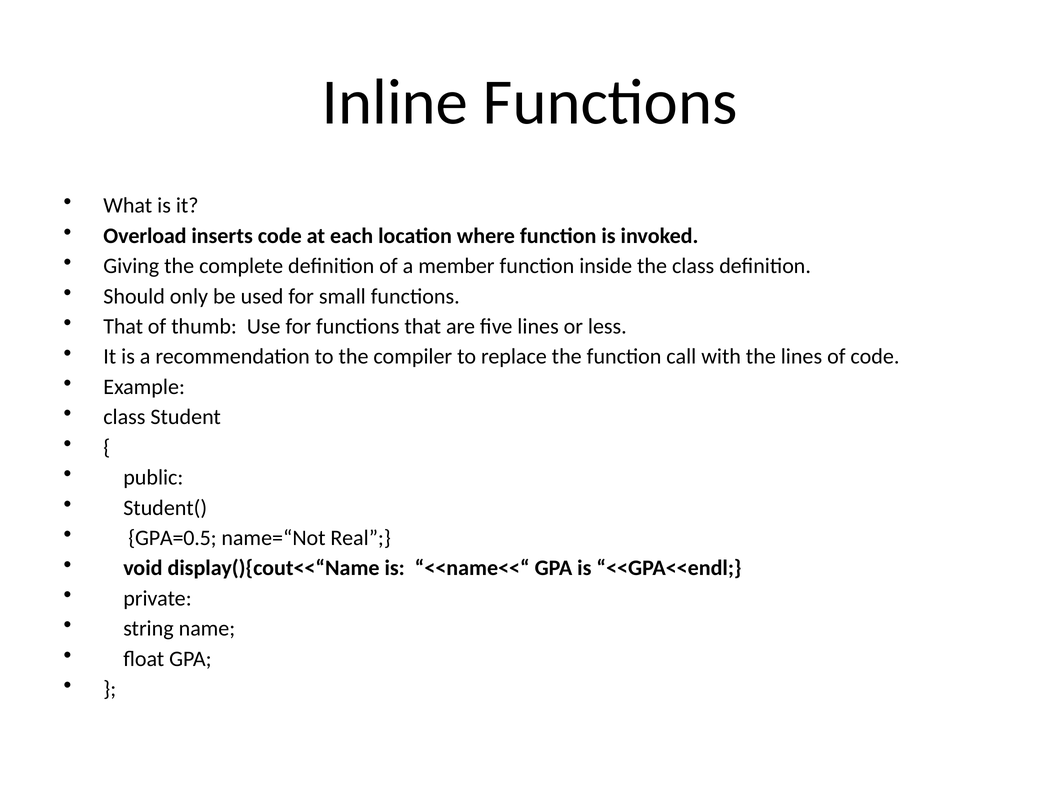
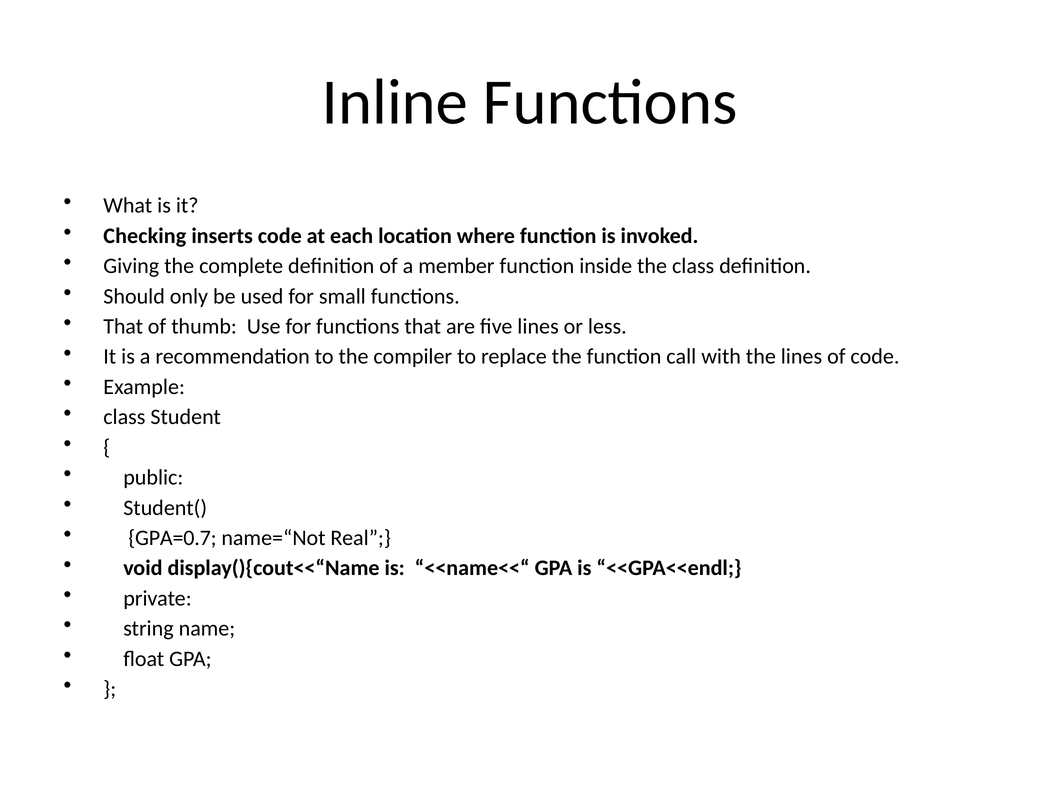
Overload: Overload -> Checking
GPA=0.5: GPA=0.5 -> GPA=0.7
